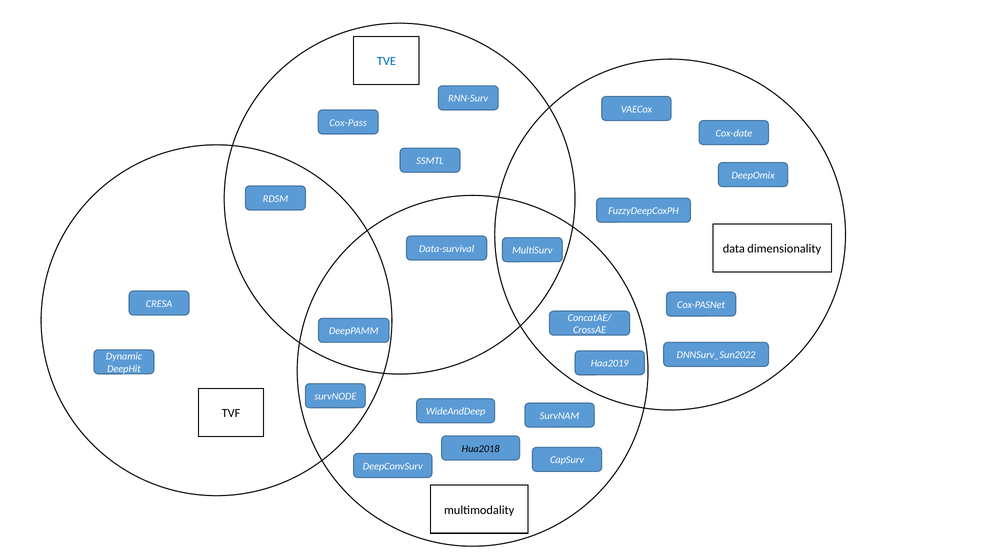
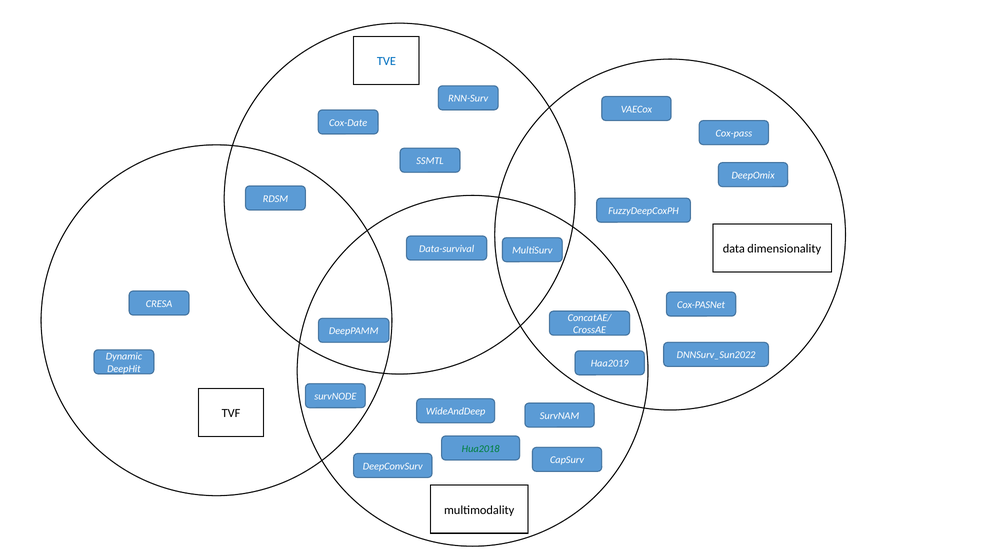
Cox-Pass: Cox-Pass -> Cox-Date
Cox-date: Cox-date -> Cox-pass
Hua2018 colour: black -> green
